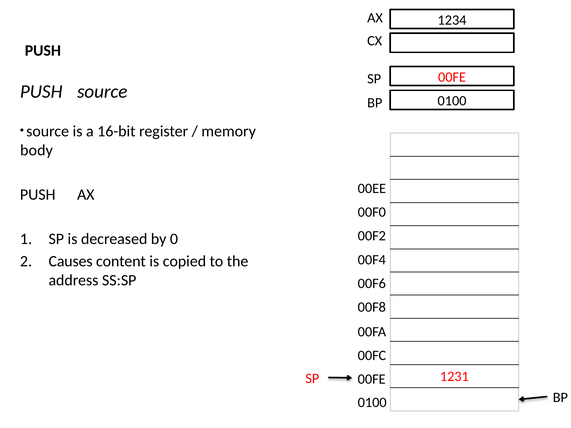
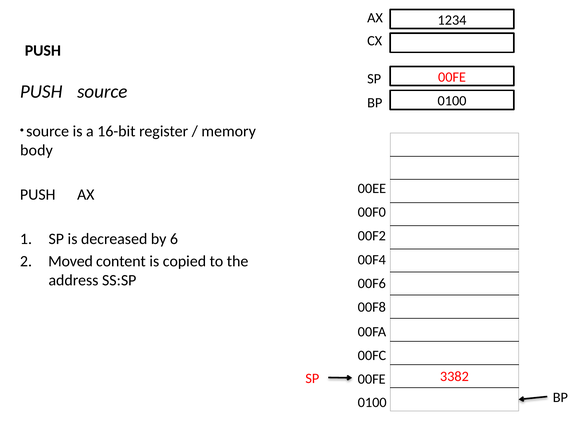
0: 0 -> 6
Causes: Causes -> Moved
1231: 1231 -> 3382
